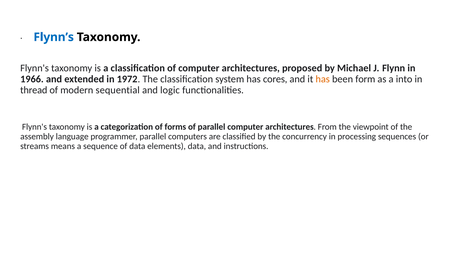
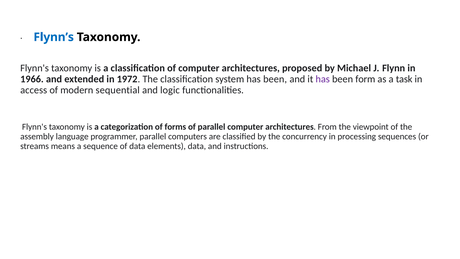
cores at (275, 79): cores -> been
has at (323, 79) colour: orange -> purple
into: into -> task
thread: thread -> access
